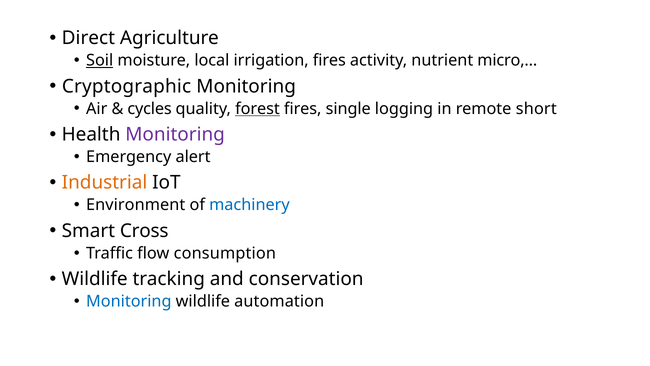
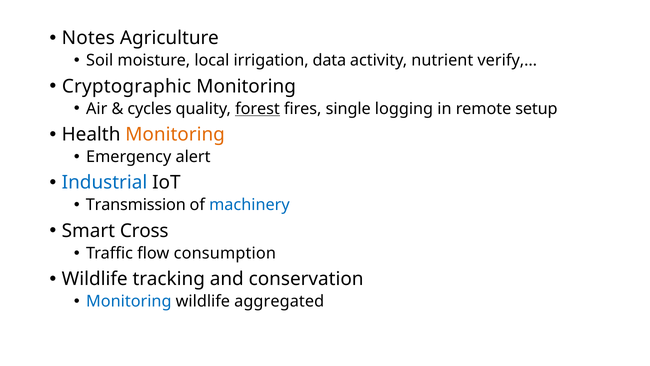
Direct: Direct -> Notes
Soil underline: present -> none
irrigation fires: fires -> data
micro,…: micro,… -> verify,…
short: short -> setup
Monitoring at (175, 134) colour: purple -> orange
Industrial colour: orange -> blue
Environment: Environment -> Transmission
automation: automation -> aggregated
